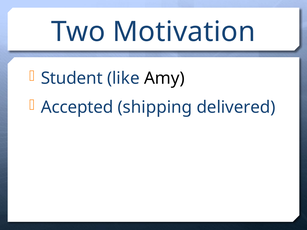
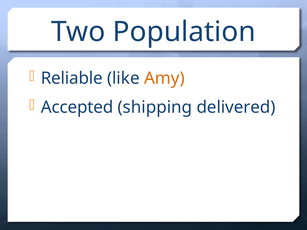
Motivation: Motivation -> Population
Student: Student -> Reliable
Amy colour: black -> orange
